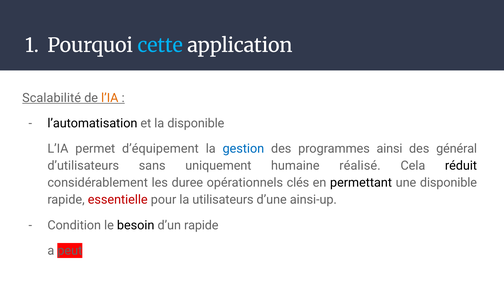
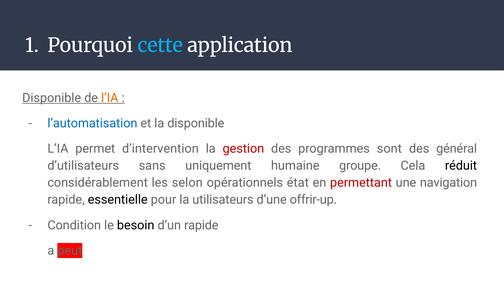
Scalabilité at (52, 98): Scalabilité -> Disponible
l’automatisation colour: black -> blue
d’équipement: d’équipement -> d’intervention
gestion colour: blue -> red
ainsi: ainsi -> sont
réalisé: réalisé -> groupe
duree: duree -> selon
clés: clés -> état
permettant colour: black -> red
une disponible: disponible -> navigation
essentielle colour: red -> black
ainsi-up: ainsi-up -> offrir-up
